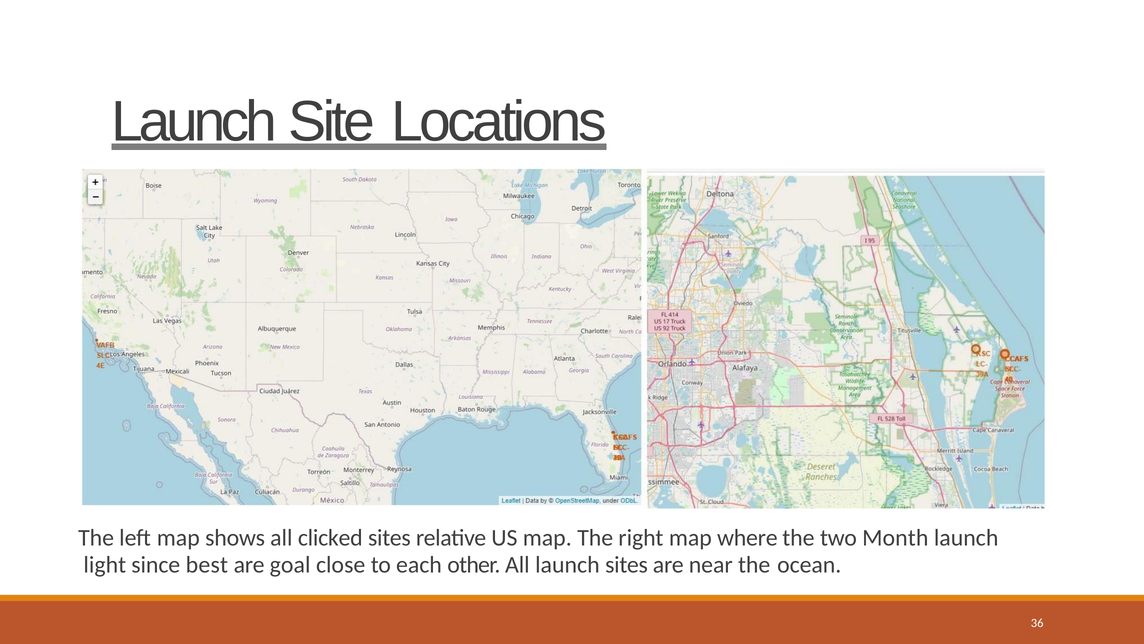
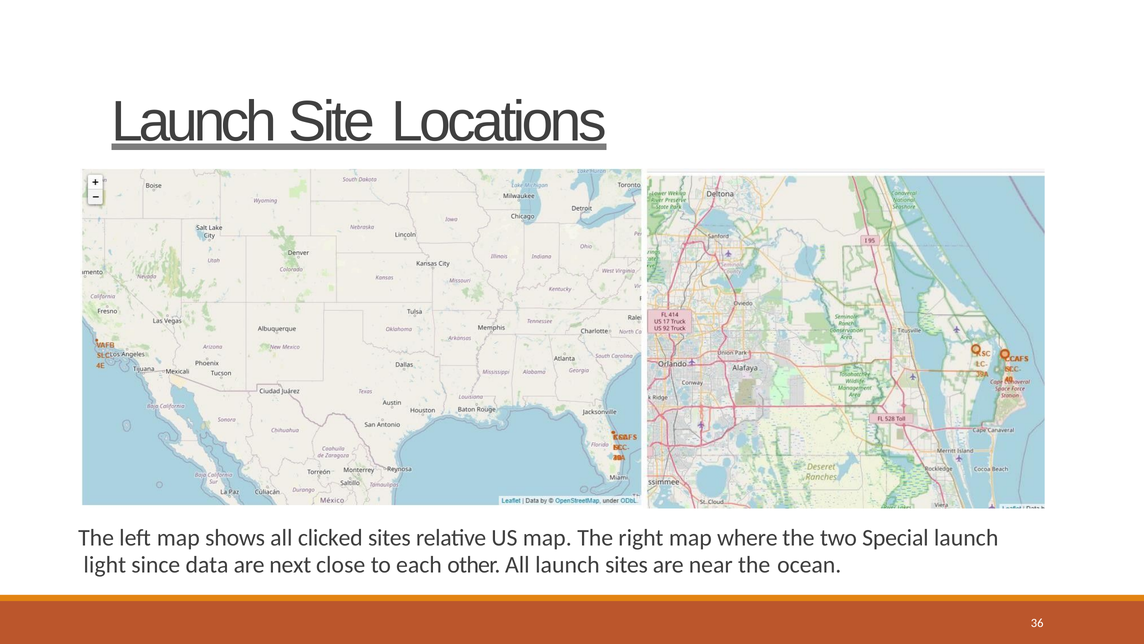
Month: Month -> Special
best: best -> data
goal: goal -> next
